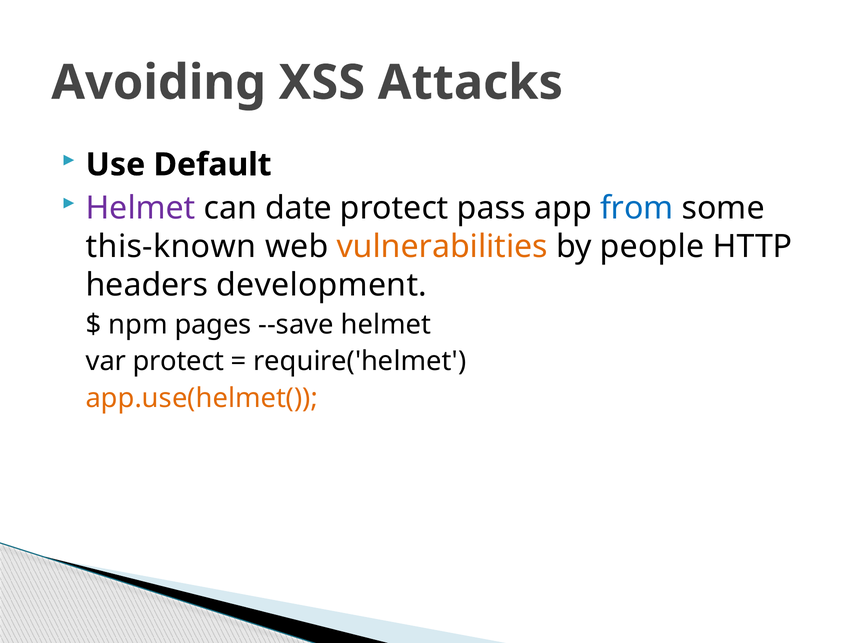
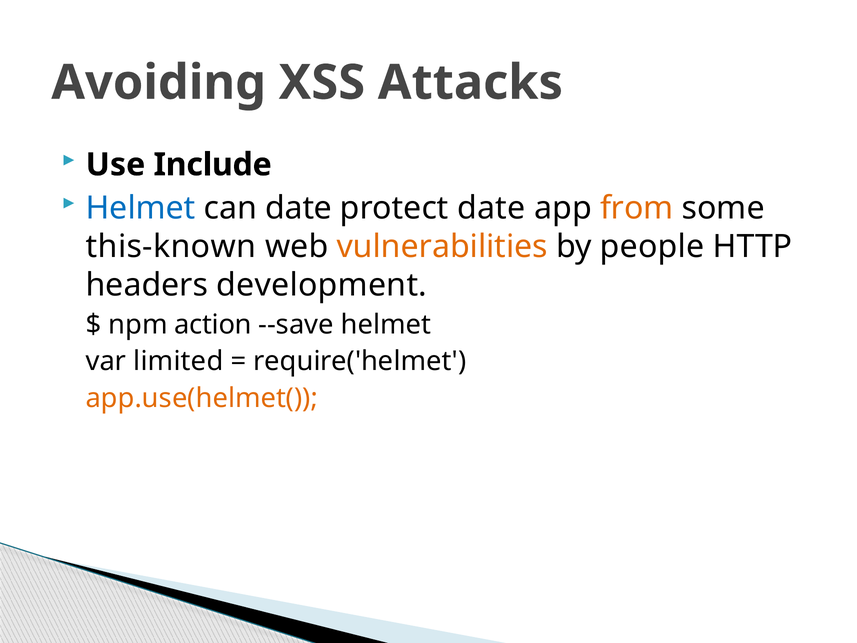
Default: Default -> Include
Helmet at (141, 208) colour: purple -> blue
protect pass: pass -> date
from colour: blue -> orange
pages: pages -> action
var protect: protect -> limited
